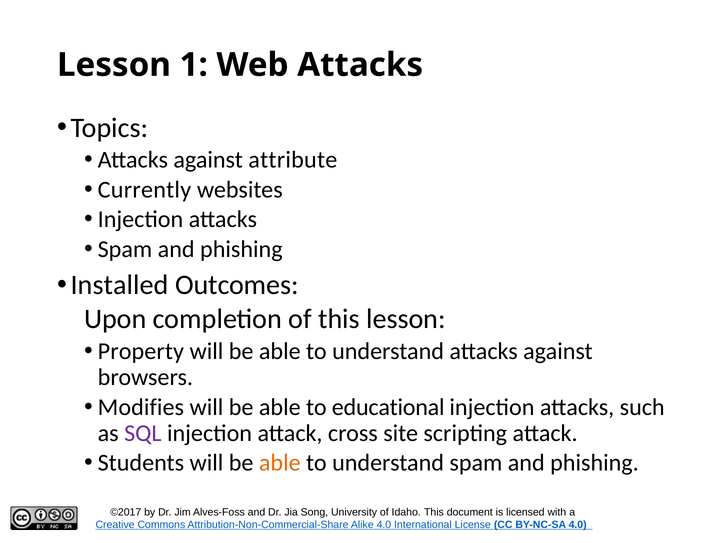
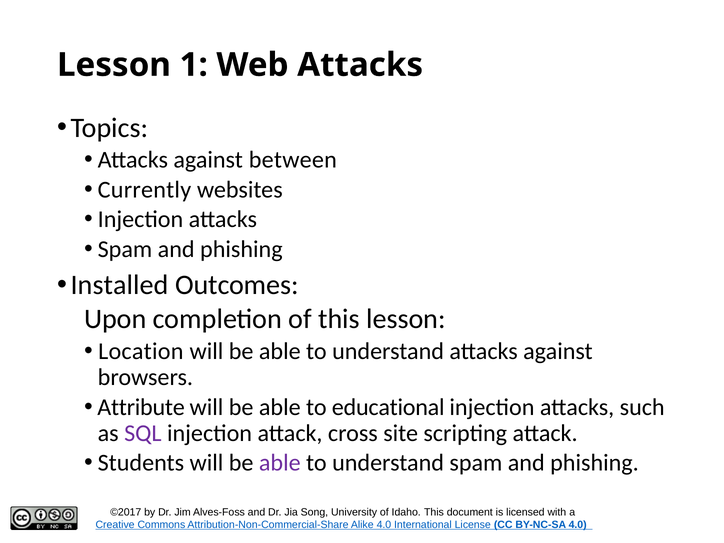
attribute: attribute -> between
Property: Property -> Location
Modifies: Modifies -> Attribute
able at (280, 463) colour: orange -> purple
